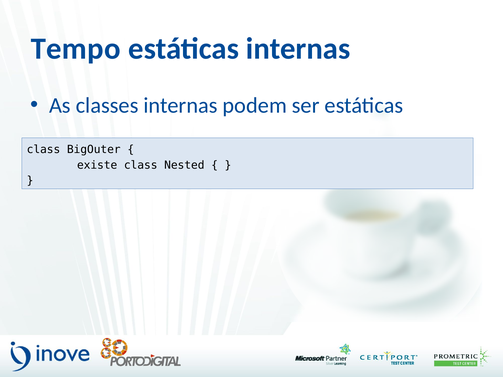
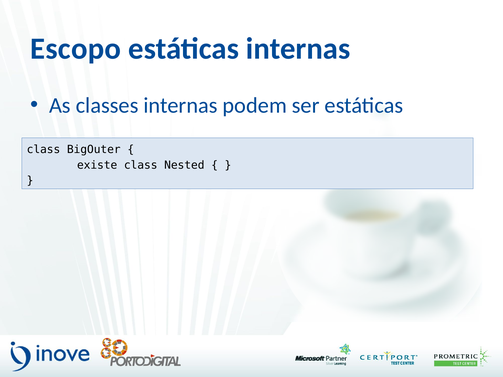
Tempo: Tempo -> Escopo
